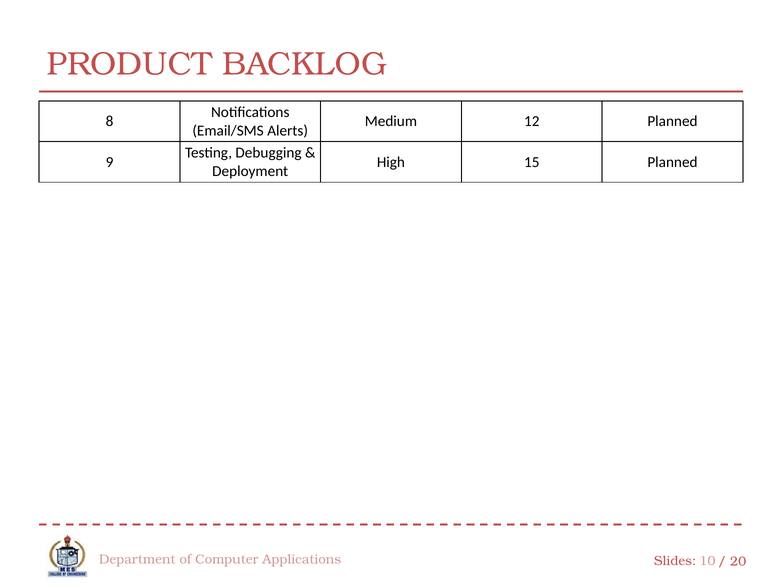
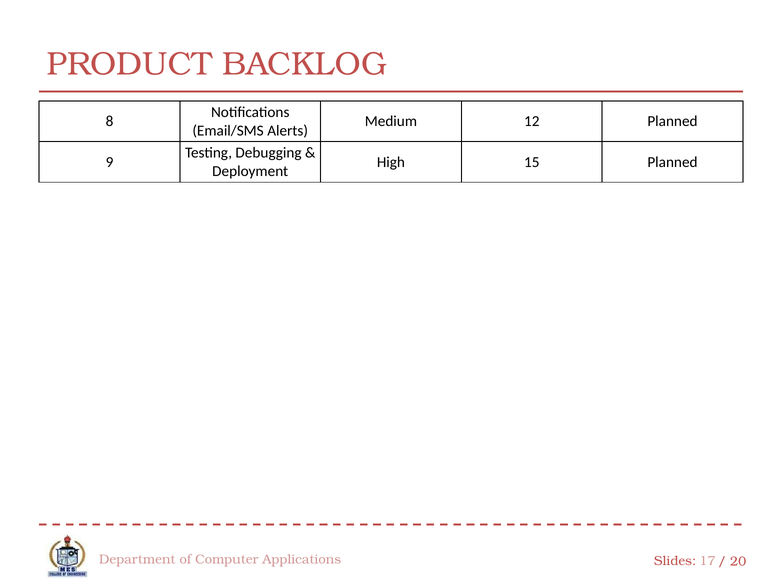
10: 10 -> 17
